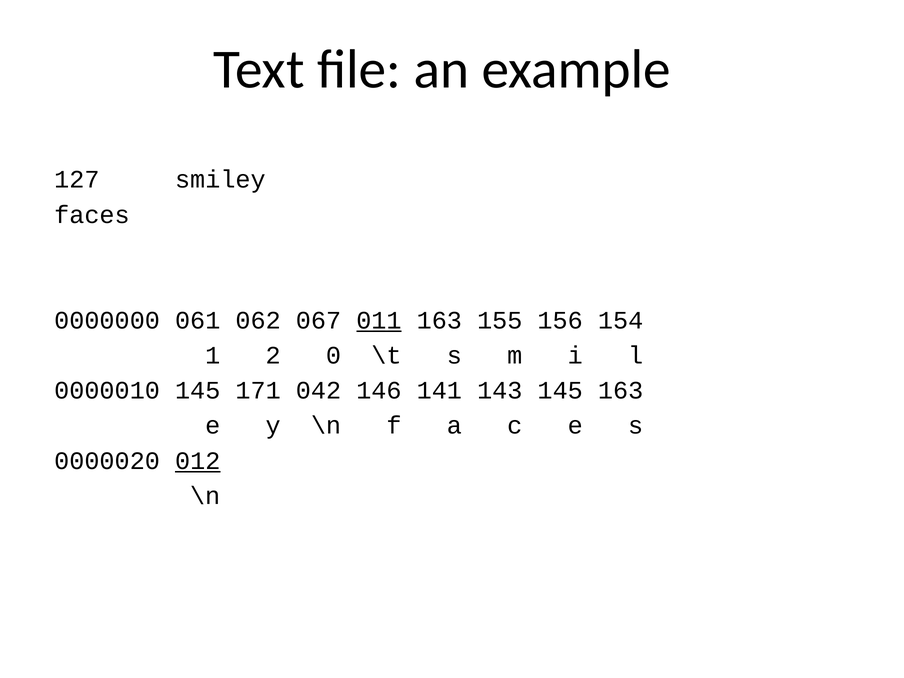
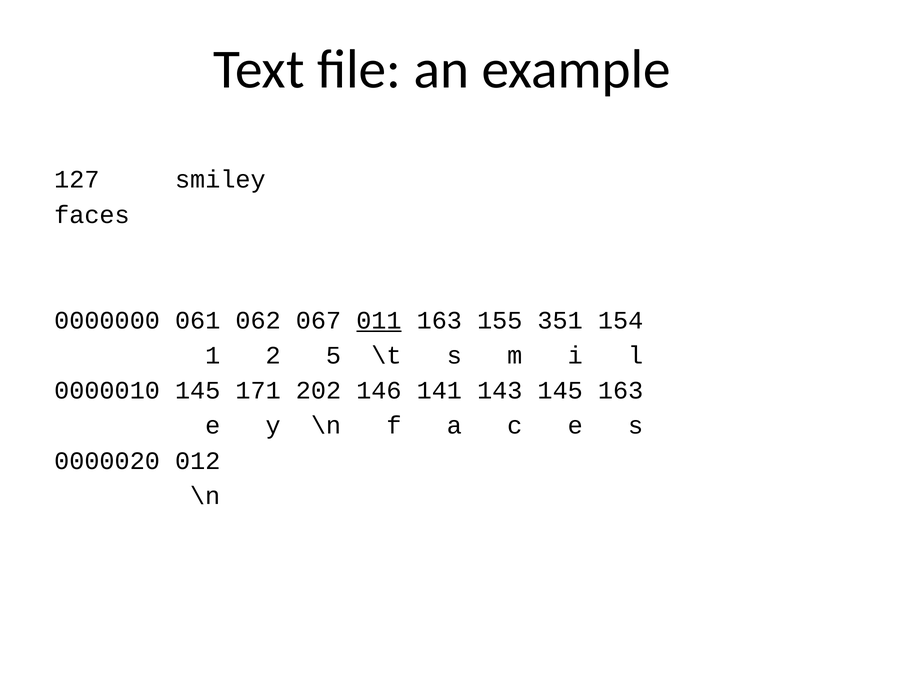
156: 156 -> 351
0: 0 -> 5
042: 042 -> 202
012 underline: present -> none
